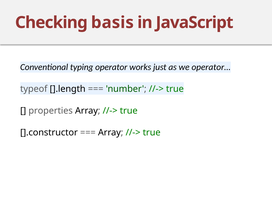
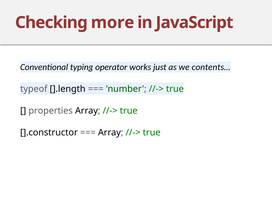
basis: basis -> more
operator…: operator… -> contents…
